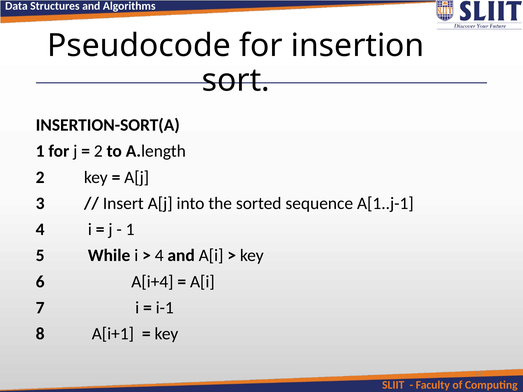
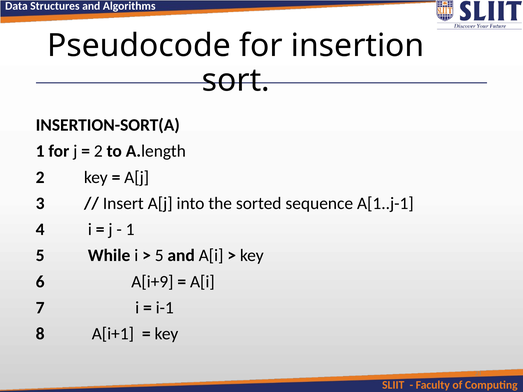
4 at (159, 256): 4 -> 5
A[i+4: A[i+4 -> A[i+9
